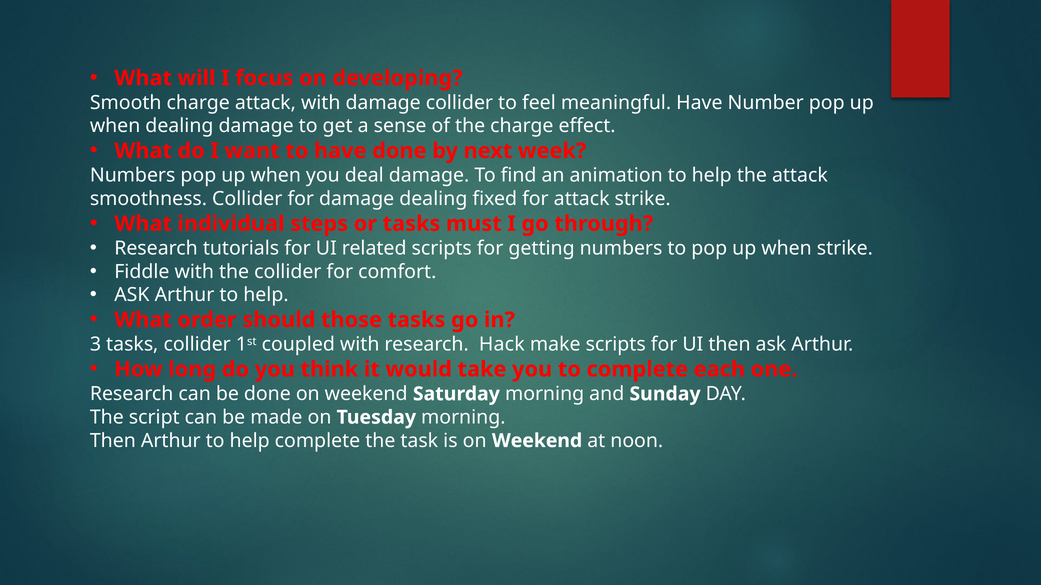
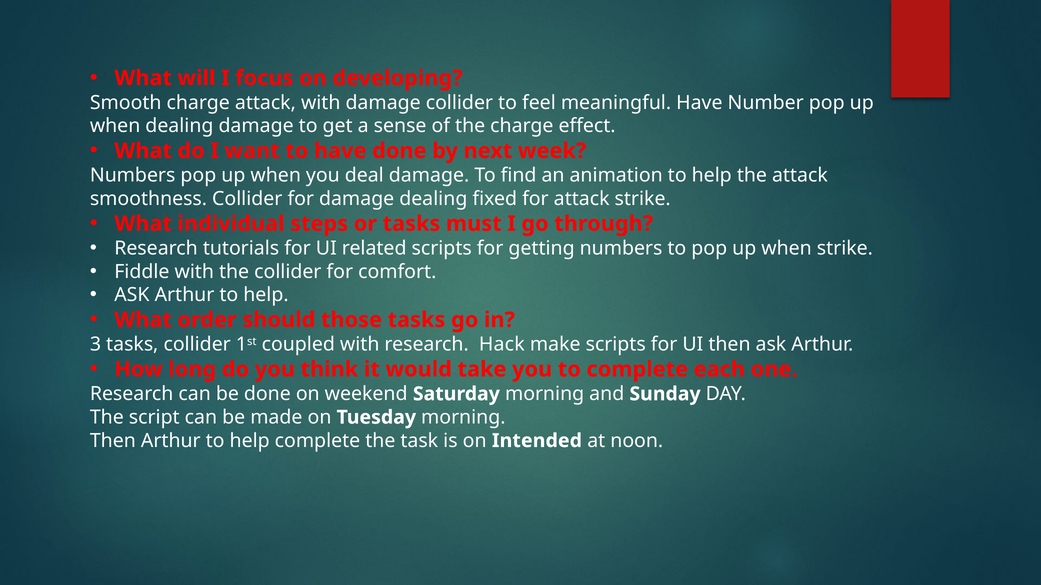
is on Weekend: Weekend -> Intended
